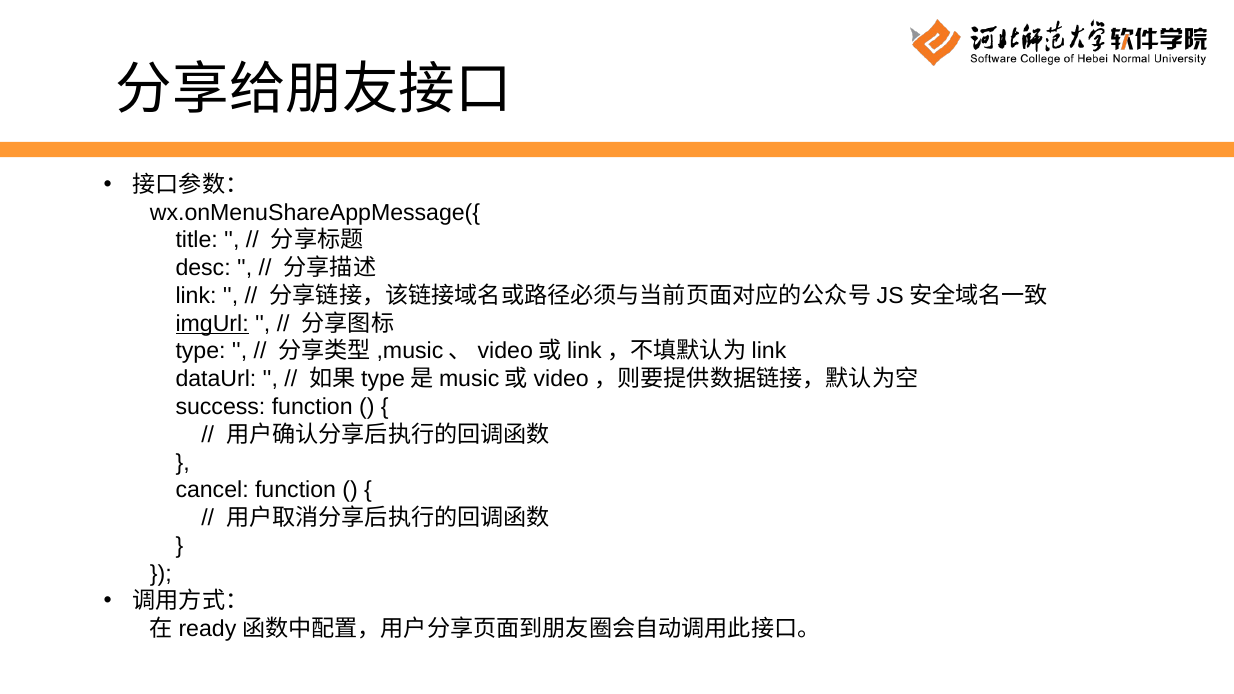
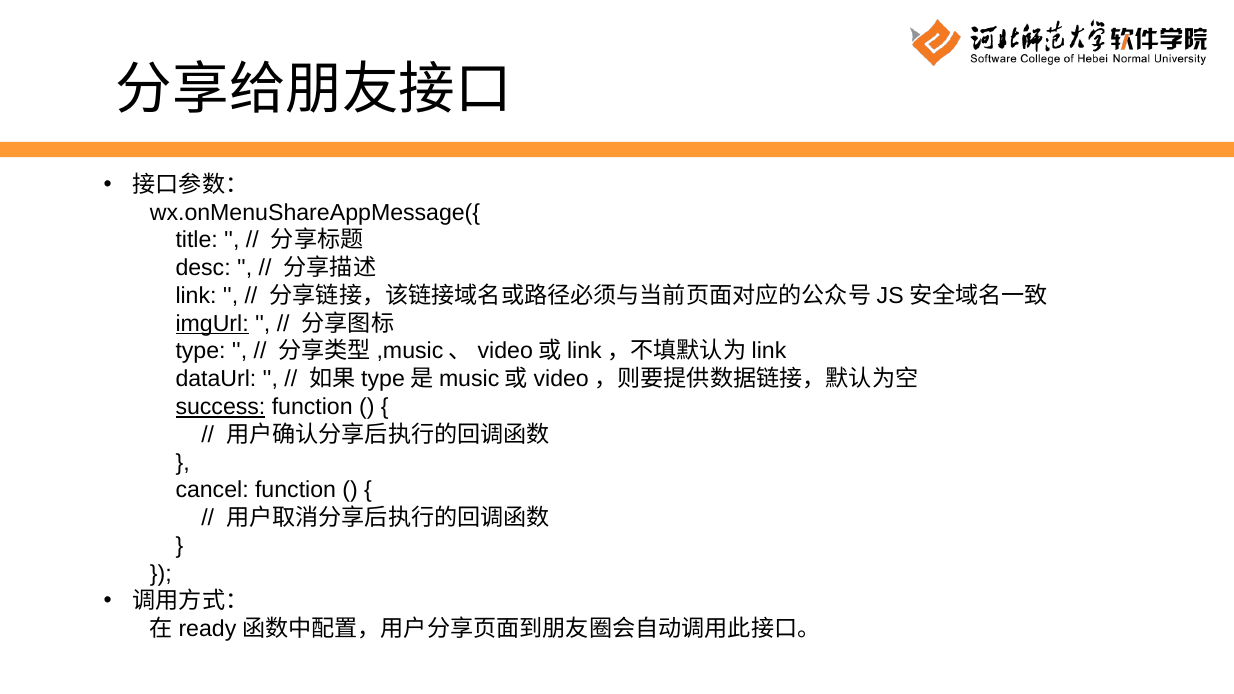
success underline: none -> present
